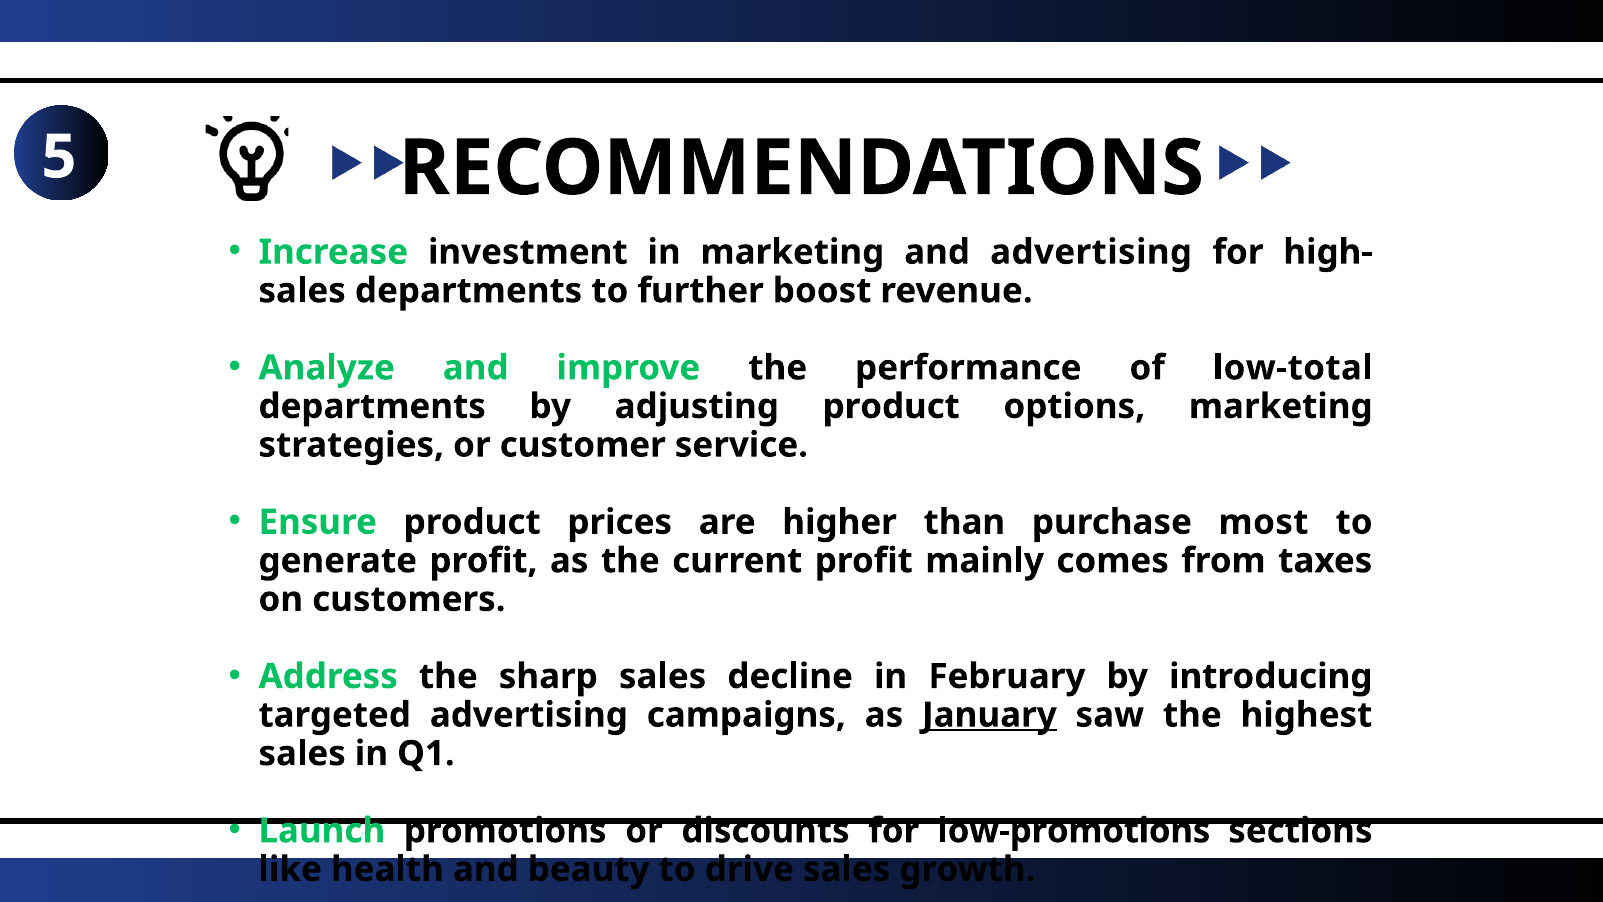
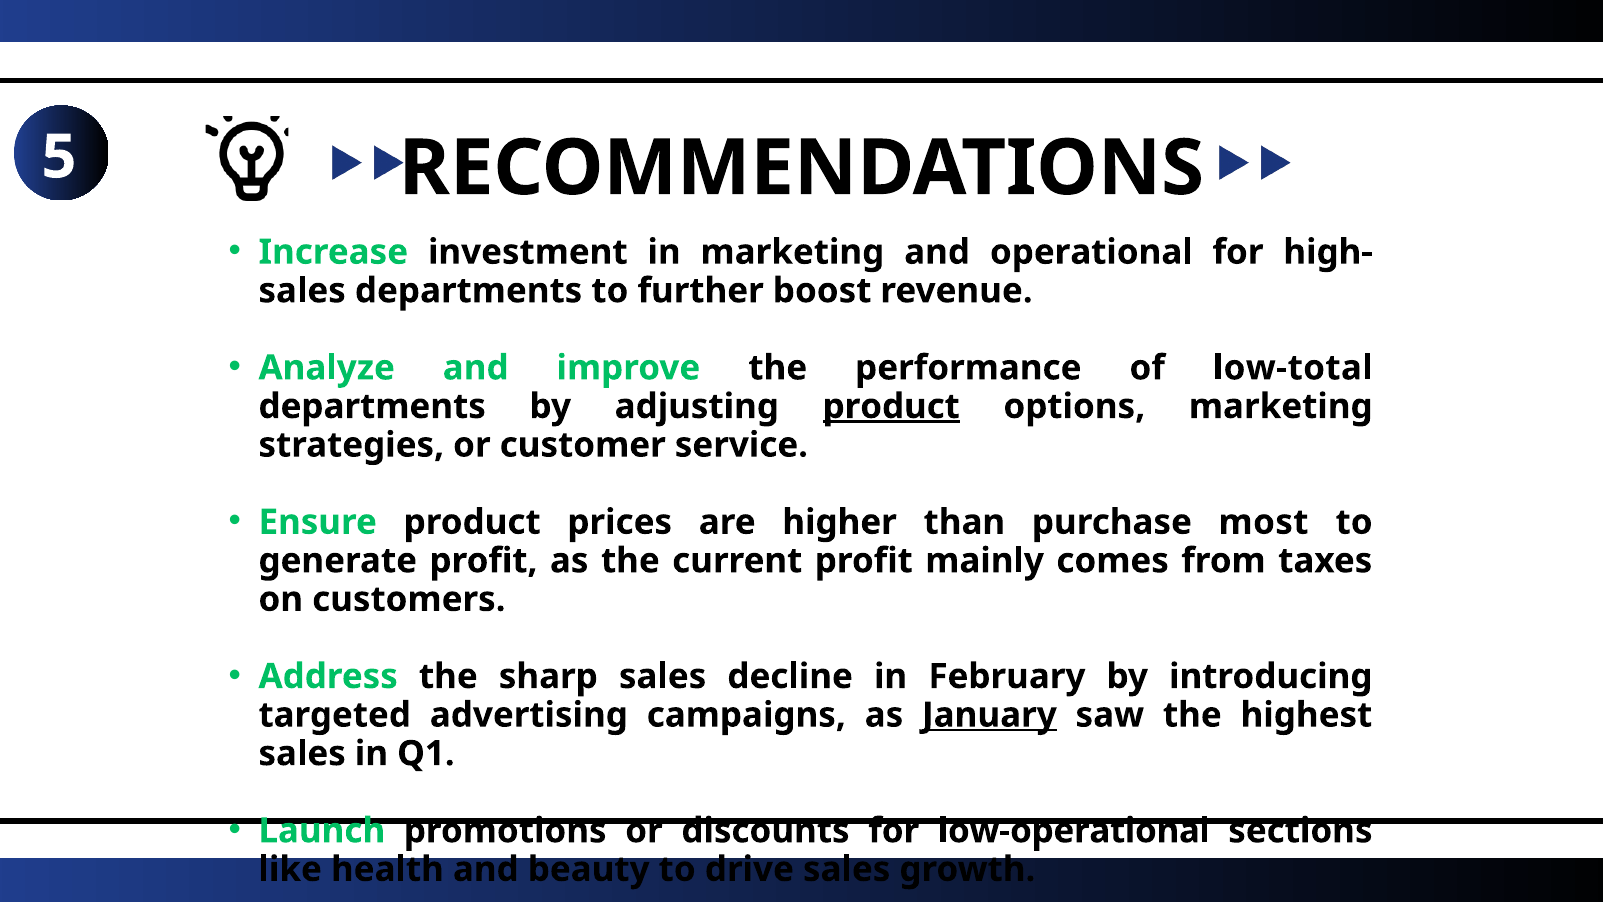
and advertising: advertising -> operational
product at (891, 406) underline: none -> present
low-promotions: low-promotions -> low-operational
